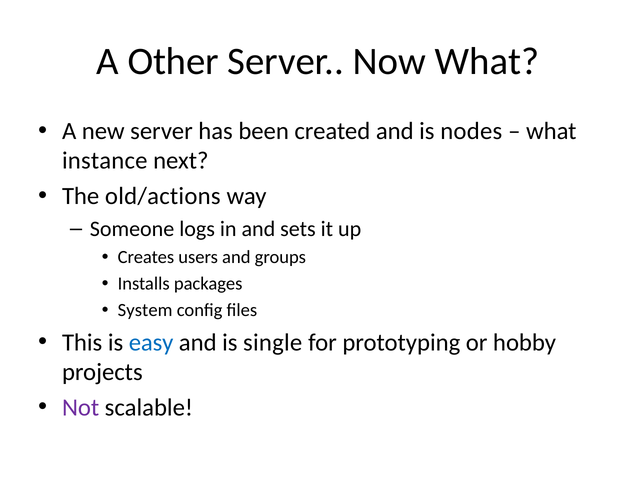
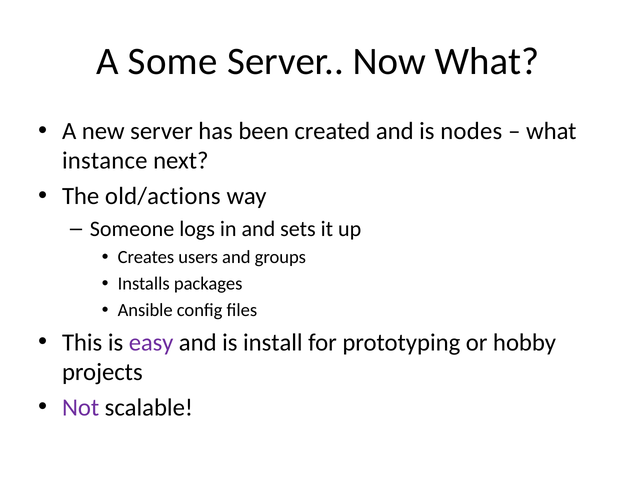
Other: Other -> Some
System: System -> Ansible
easy colour: blue -> purple
single: single -> install
